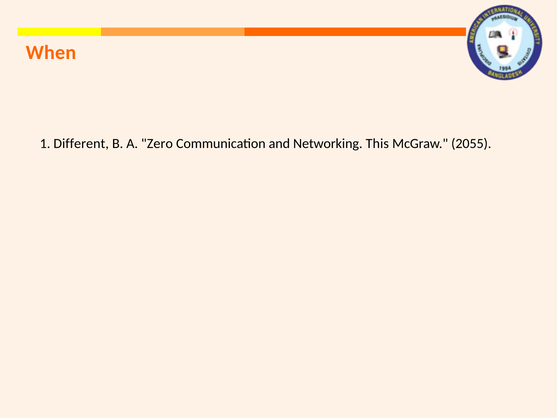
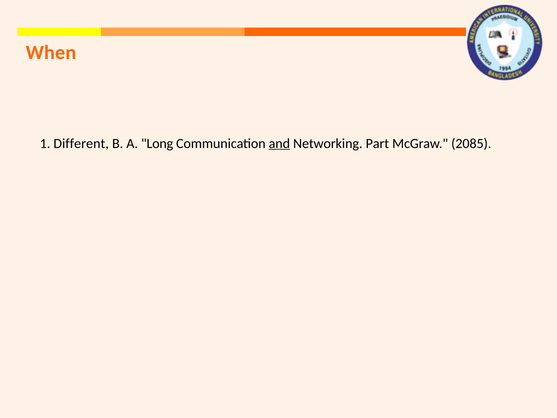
Zero: Zero -> Long
and underline: none -> present
This: This -> Part
2055: 2055 -> 2085
